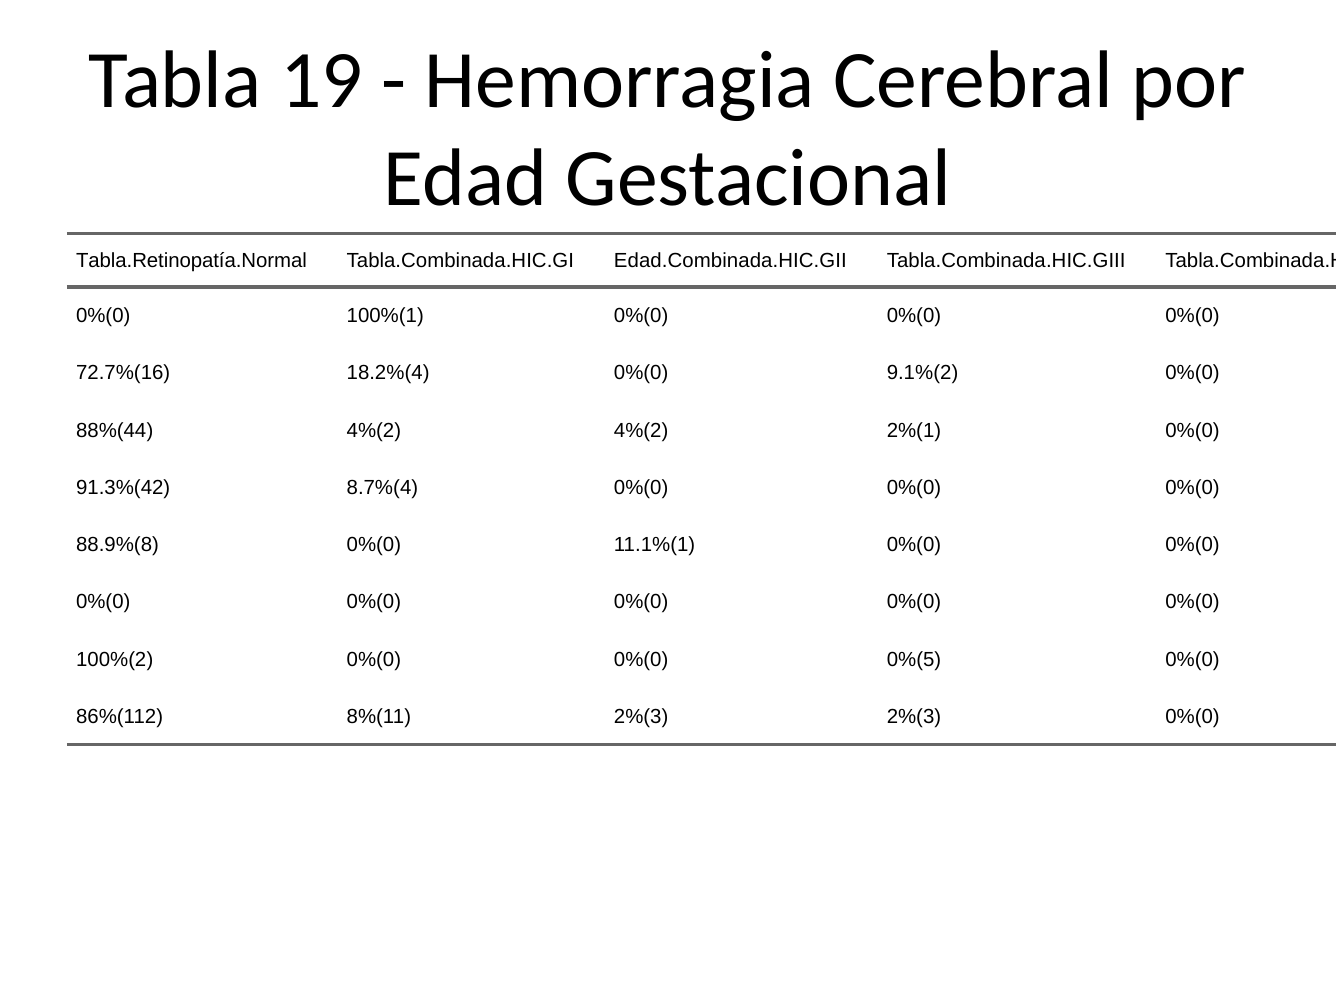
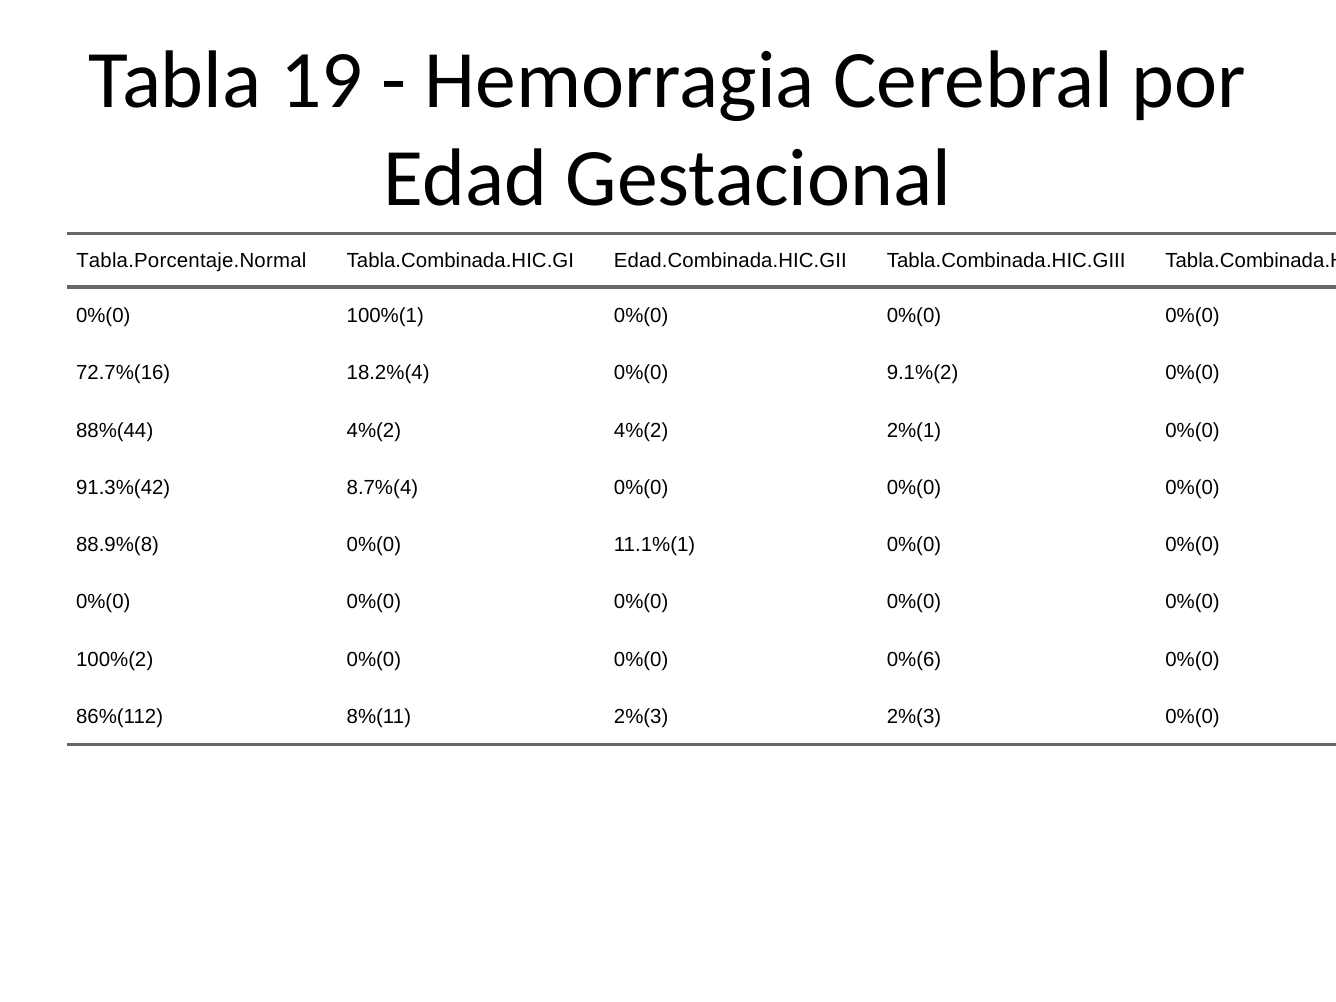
Tabla.Retinopatía.Normal: Tabla.Retinopatía.Normal -> Tabla.Porcentaje.Normal
0%(5: 0%(5 -> 0%(6
